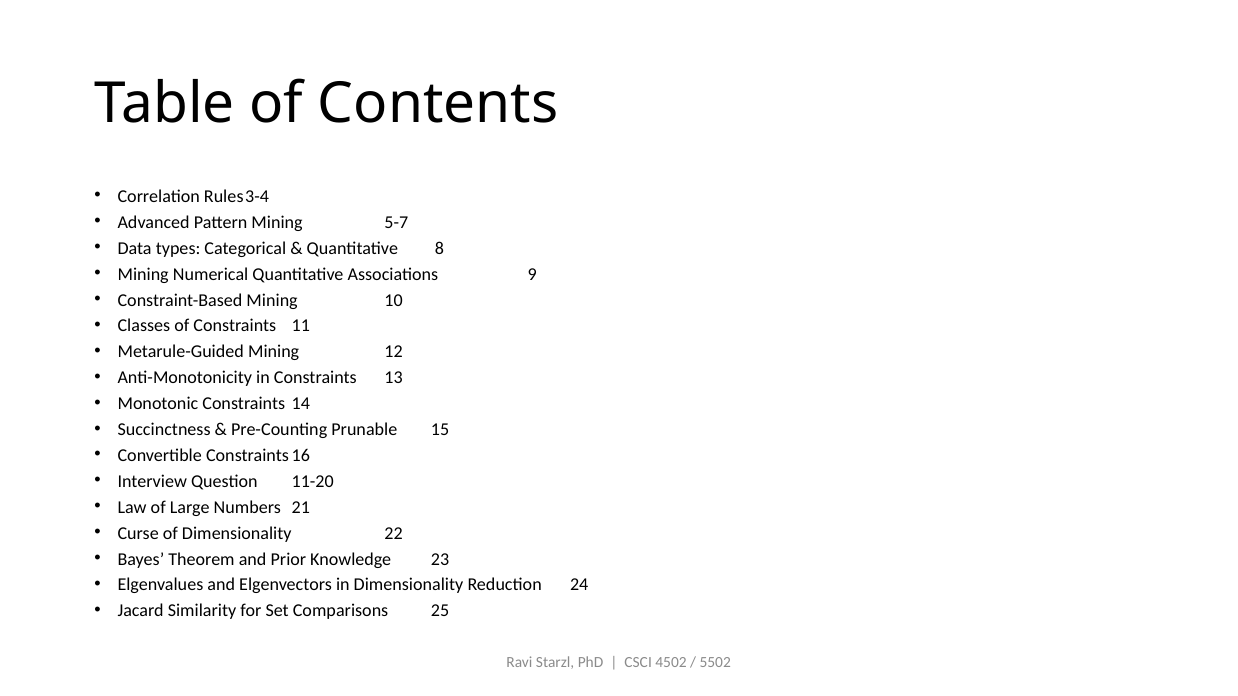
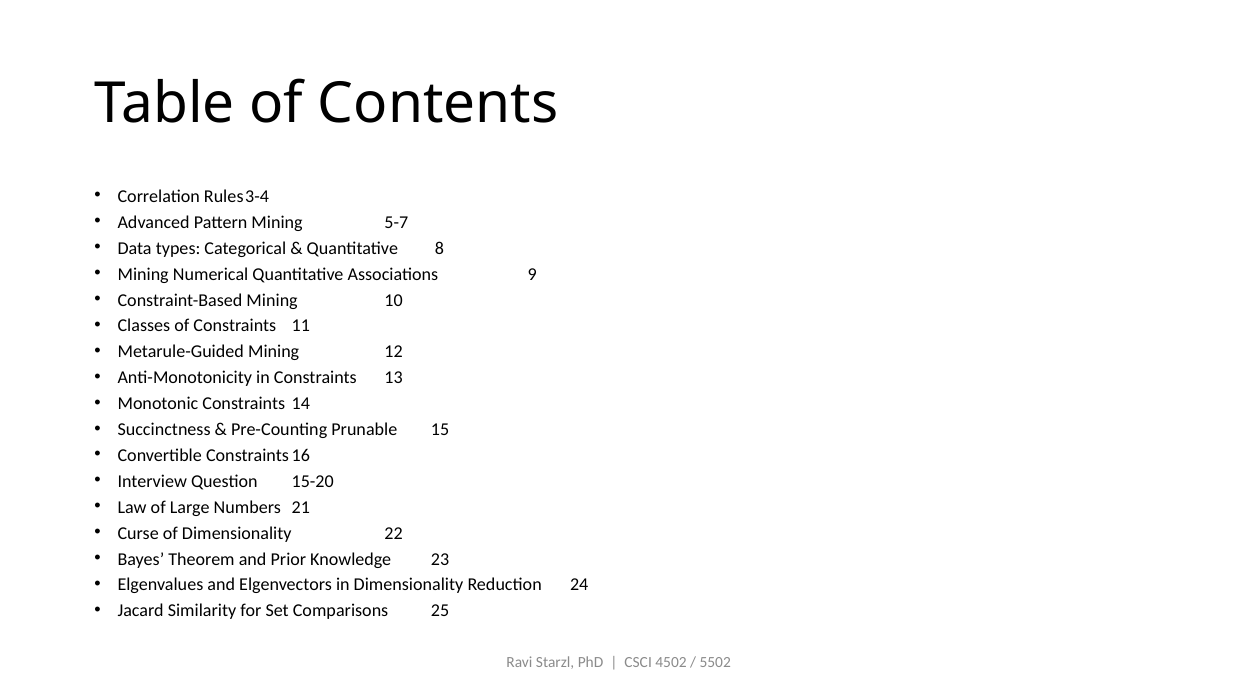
11-20: 11-20 -> 15-20
